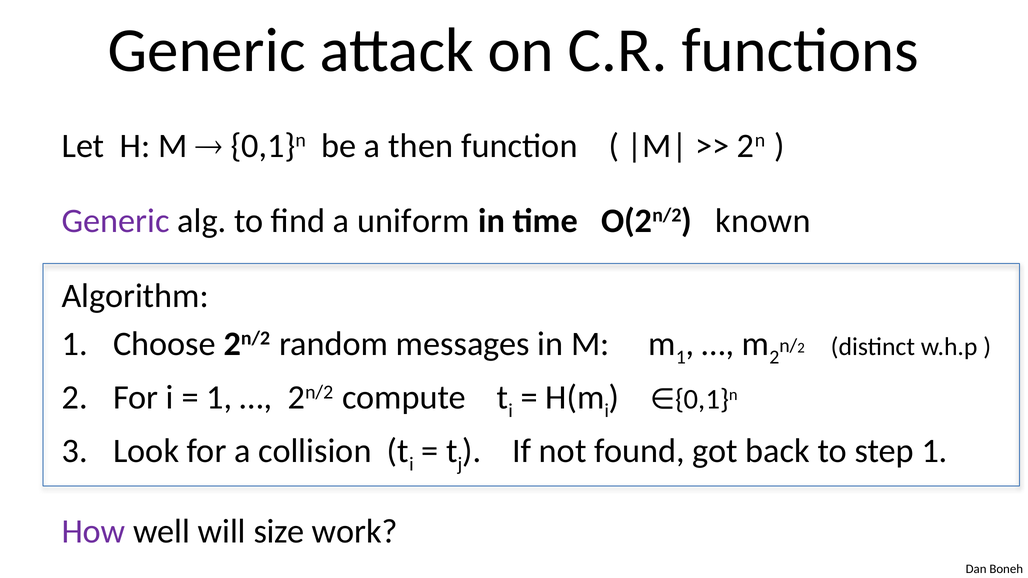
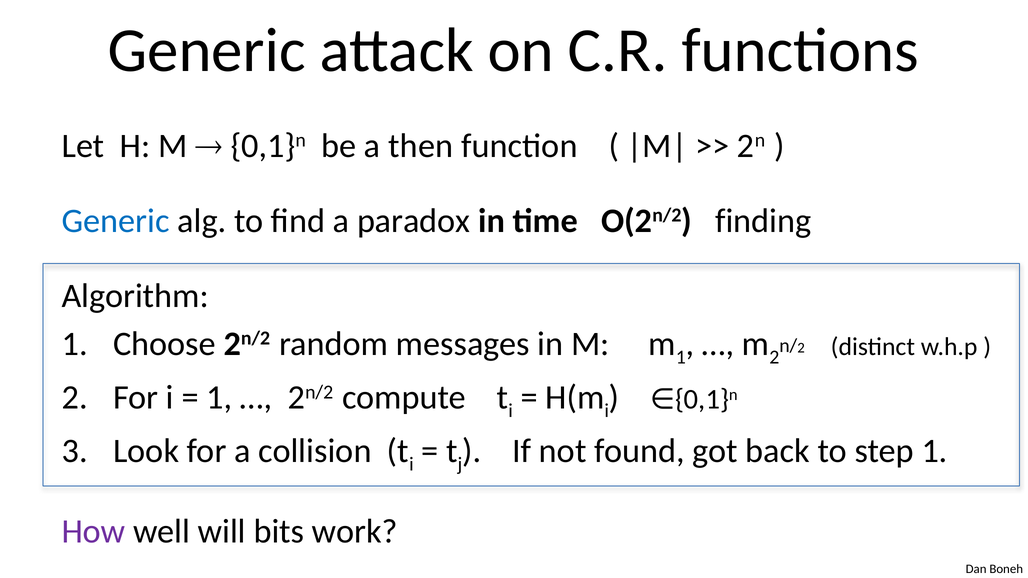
Generic at (116, 221) colour: purple -> blue
uniform: uniform -> paradox
known: known -> finding
size: size -> bits
